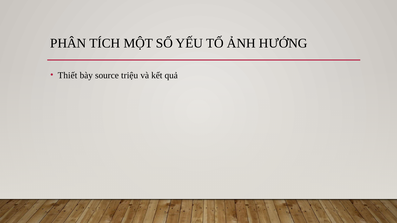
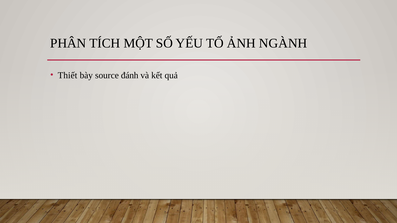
HƯỚNG: HƯỚNG -> NGÀNH
triệu: triệu -> đánh
